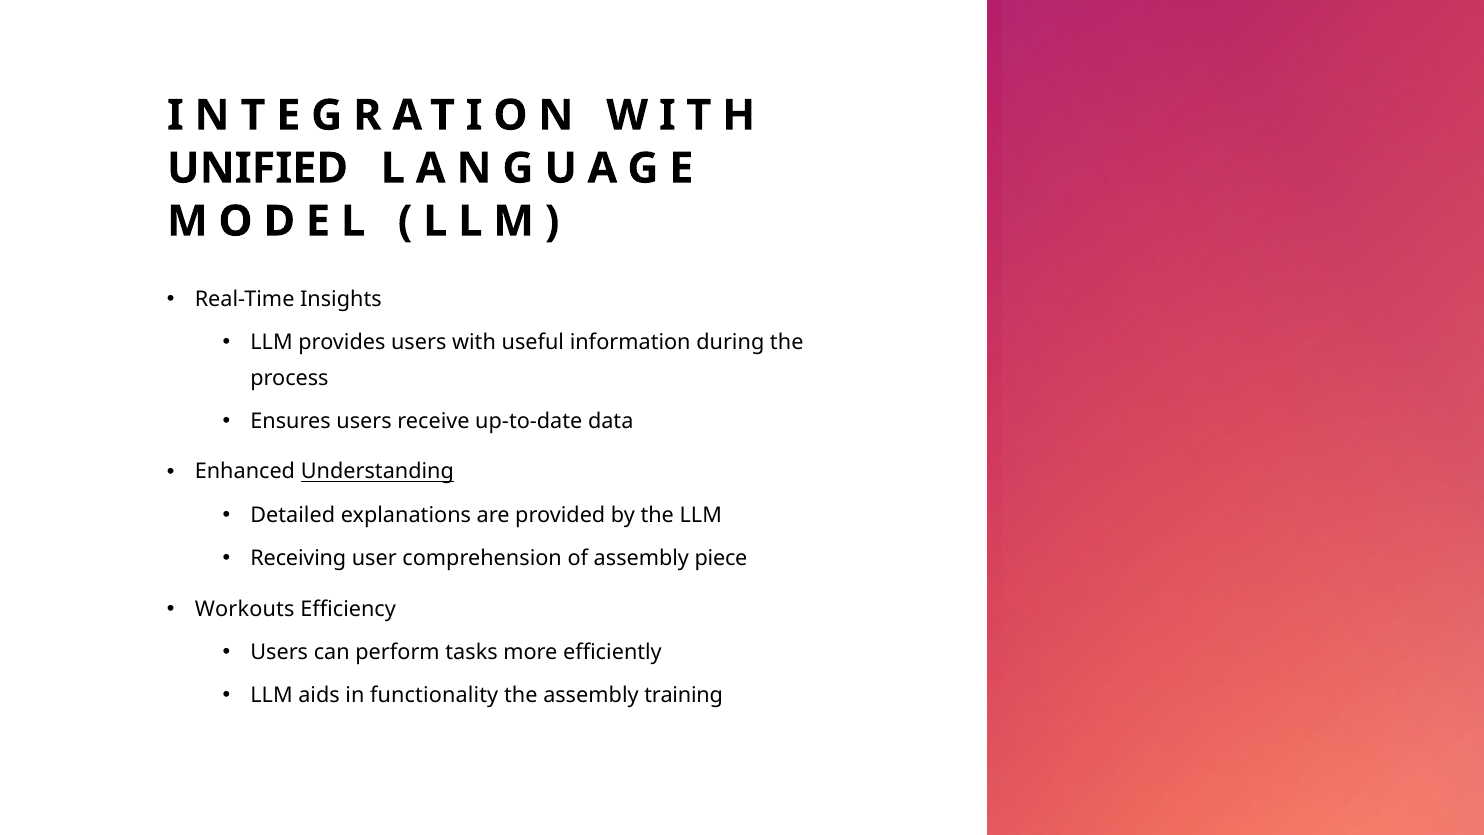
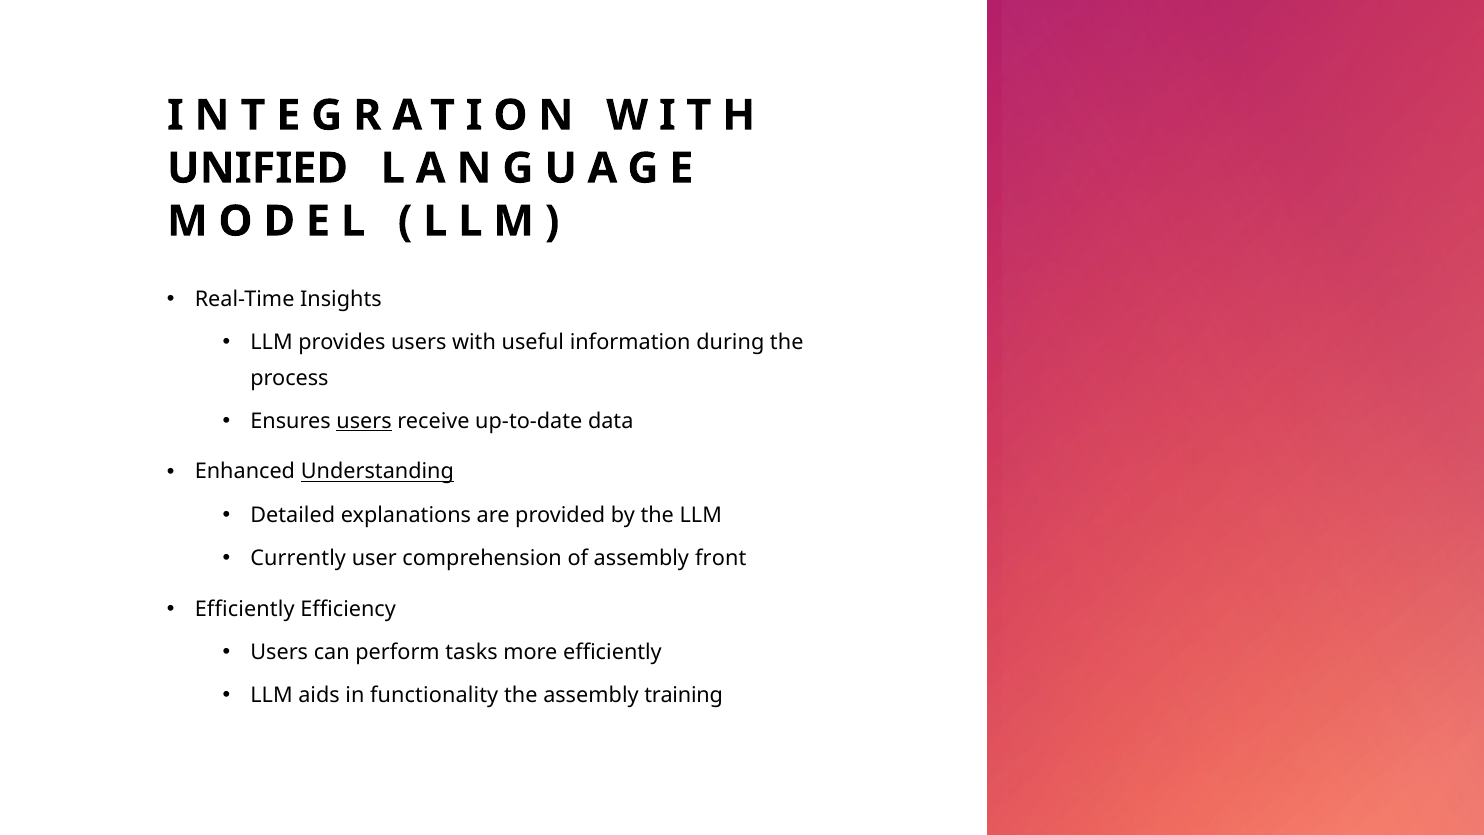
users at (364, 421) underline: none -> present
Receiving: Receiving -> Currently
piece: piece -> front
Workouts at (245, 609): Workouts -> Efficiently
